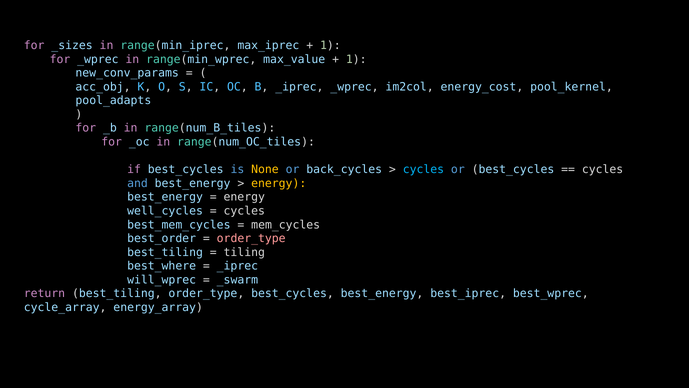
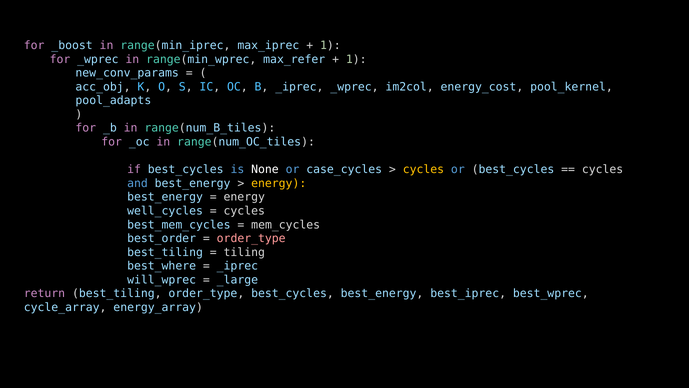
_sizes: _sizes -> _boost
max_value: max_value -> max_refer
None colour: yellow -> white
back_cycles: back_cycles -> case_cycles
cycles at (423, 169) colour: light blue -> yellow
_swarm: _swarm -> _large
